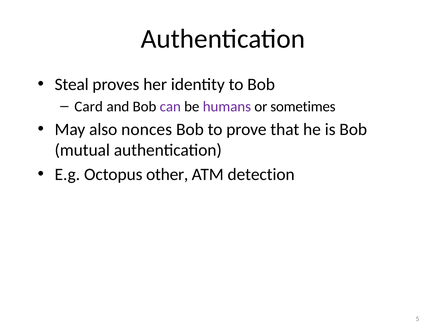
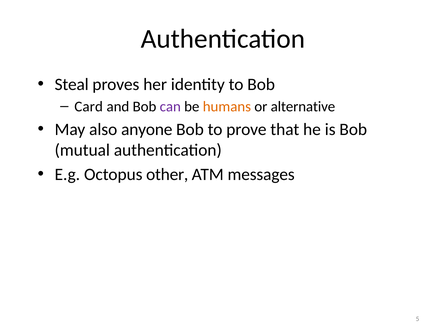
humans colour: purple -> orange
sometimes: sometimes -> alternative
nonces: nonces -> anyone
detection: detection -> messages
